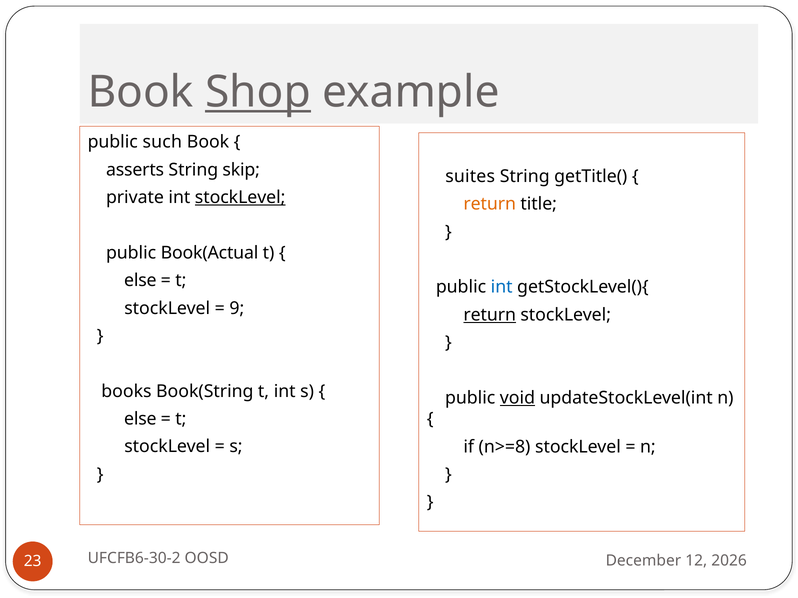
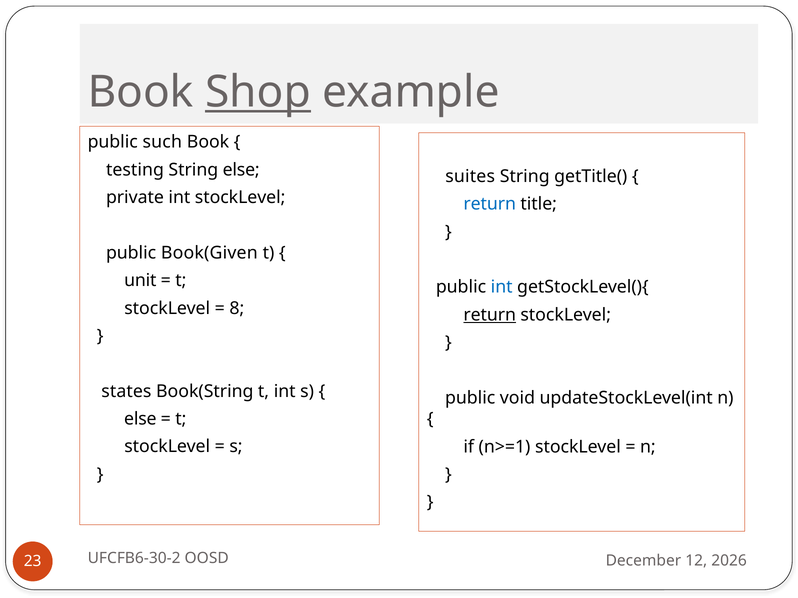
asserts: asserts -> testing
String skip: skip -> else
stockLevel at (240, 198) underline: present -> none
return at (490, 204) colour: orange -> blue
Book(Actual: Book(Actual -> Book(Given
else at (140, 281): else -> unit
9: 9 -> 8
books: books -> states
void underline: present -> none
n>=8: n>=8 -> n>=1
